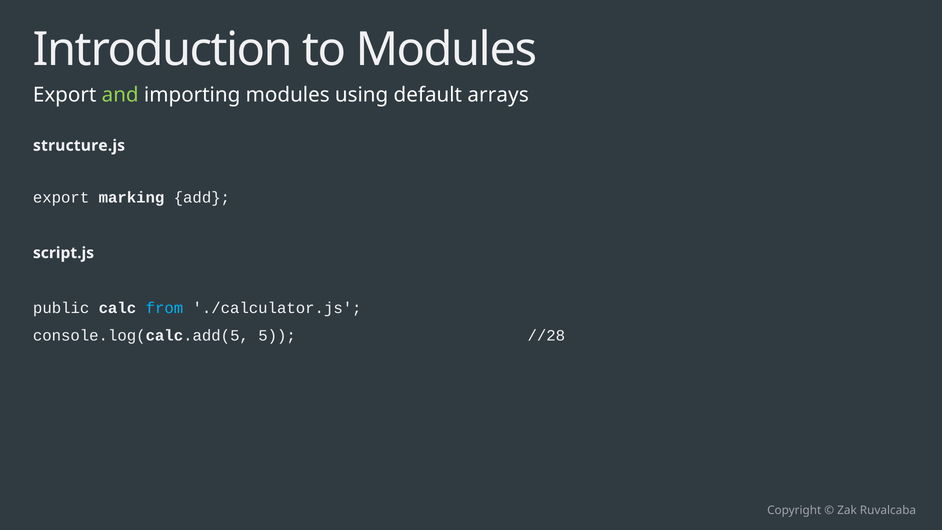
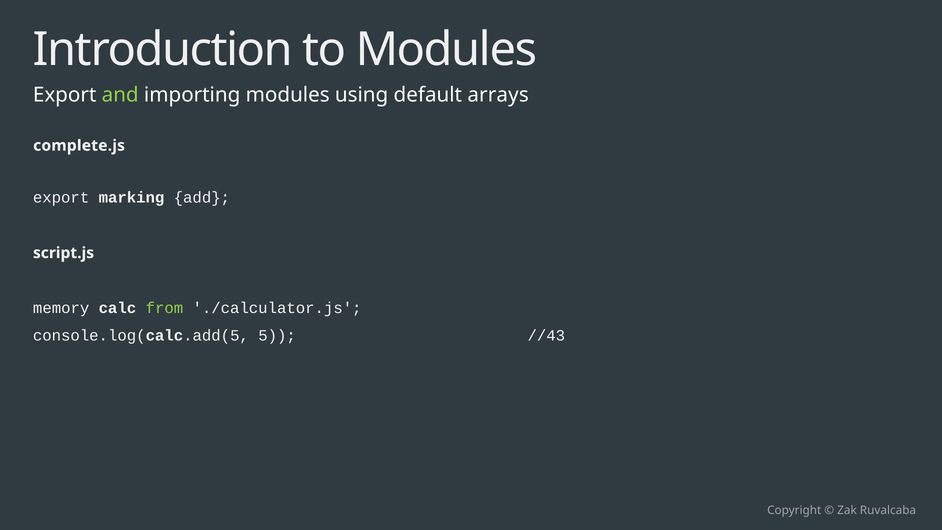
structure.js: structure.js -> complete.js
public: public -> memory
from colour: light blue -> light green
//28: //28 -> //43
